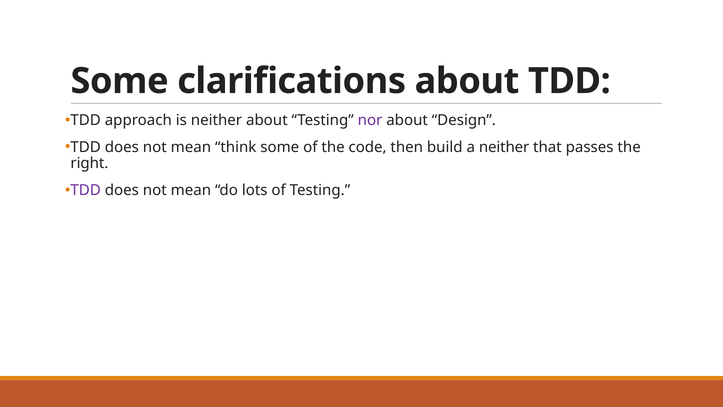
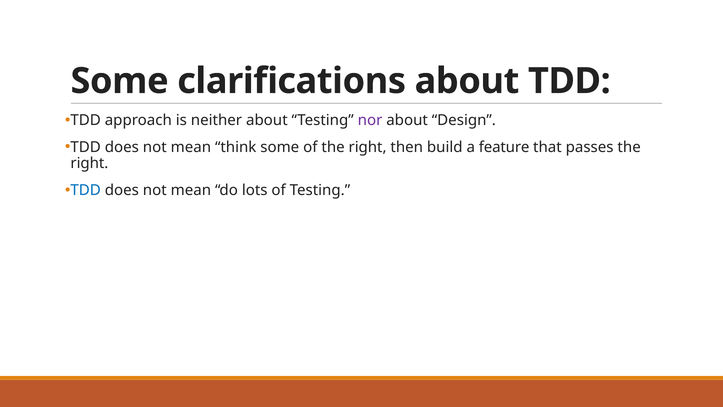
of the code: code -> right
a neither: neither -> feature
TDD at (86, 190) colour: purple -> blue
